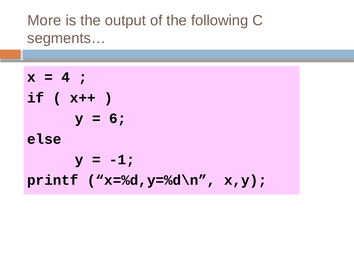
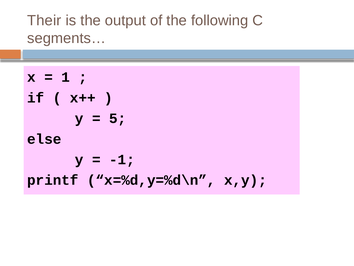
More: More -> Their
4: 4 -> 1
6: 6 -> 5
